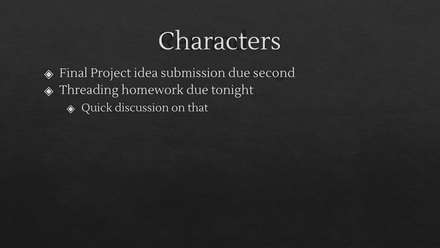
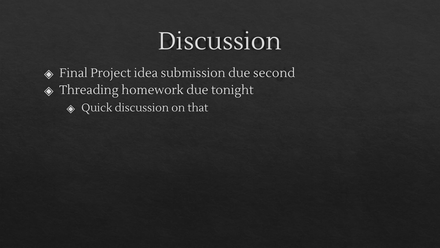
Characters at (220, 41): Characters -> Discussion
